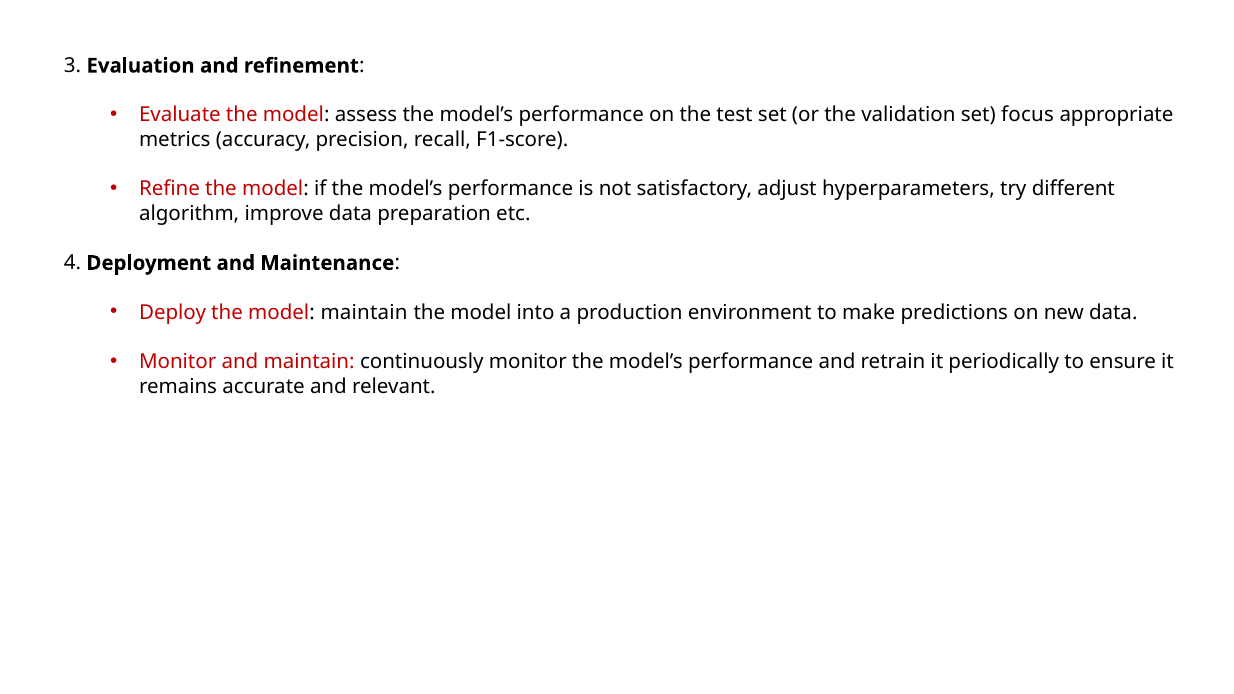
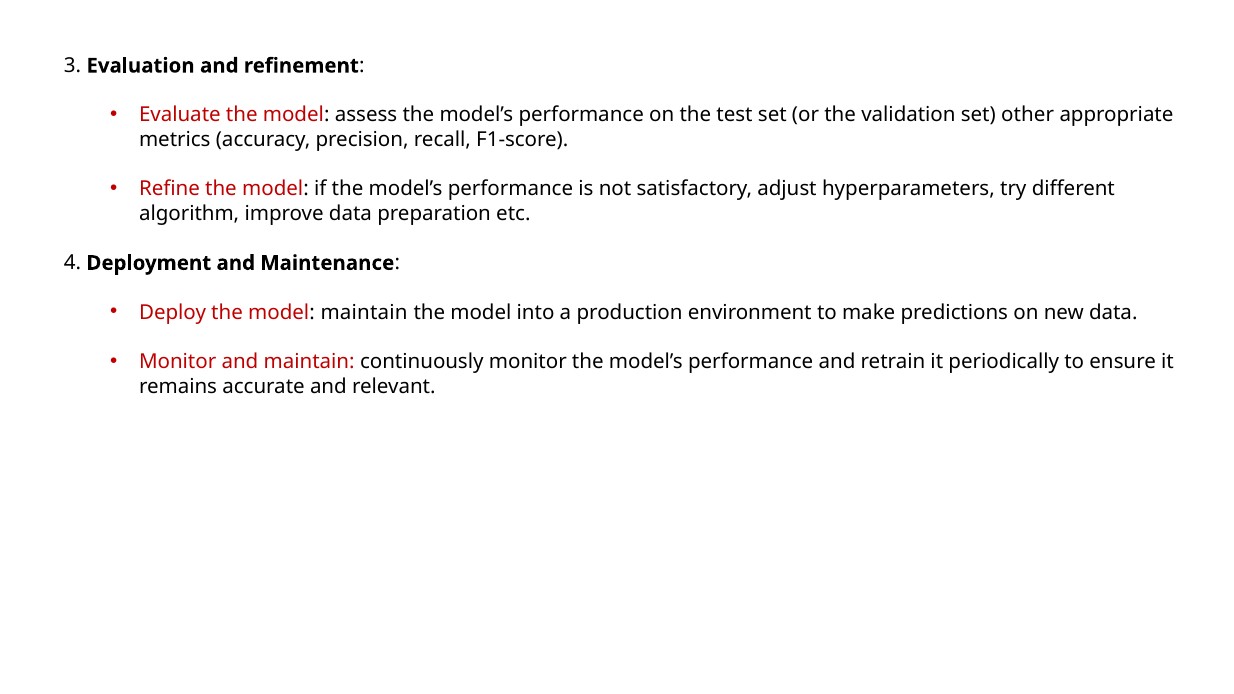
focus: focus -> other
